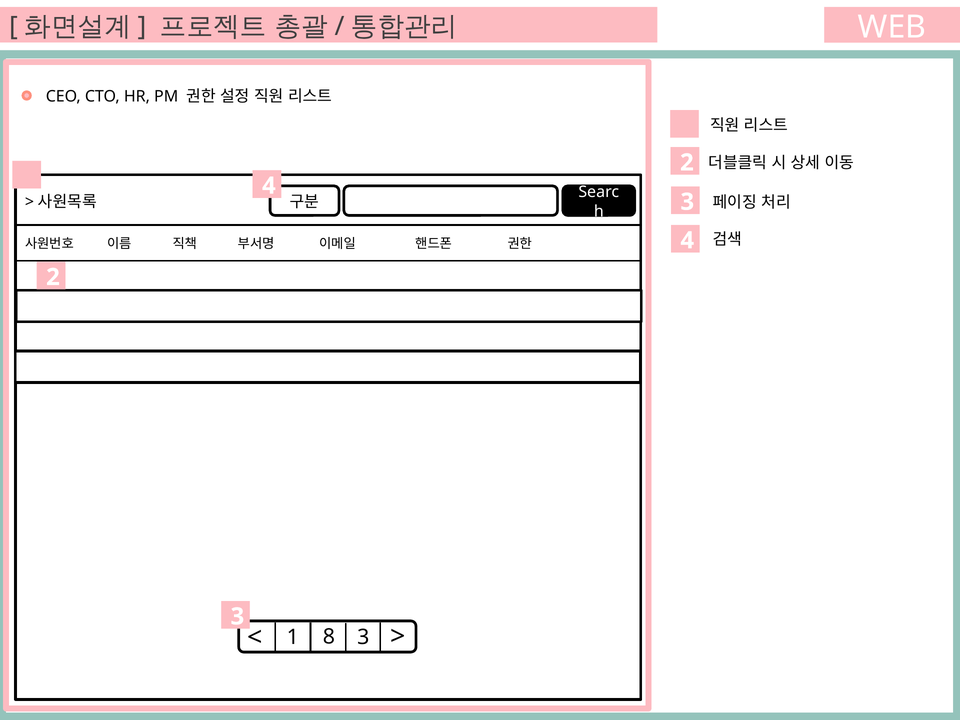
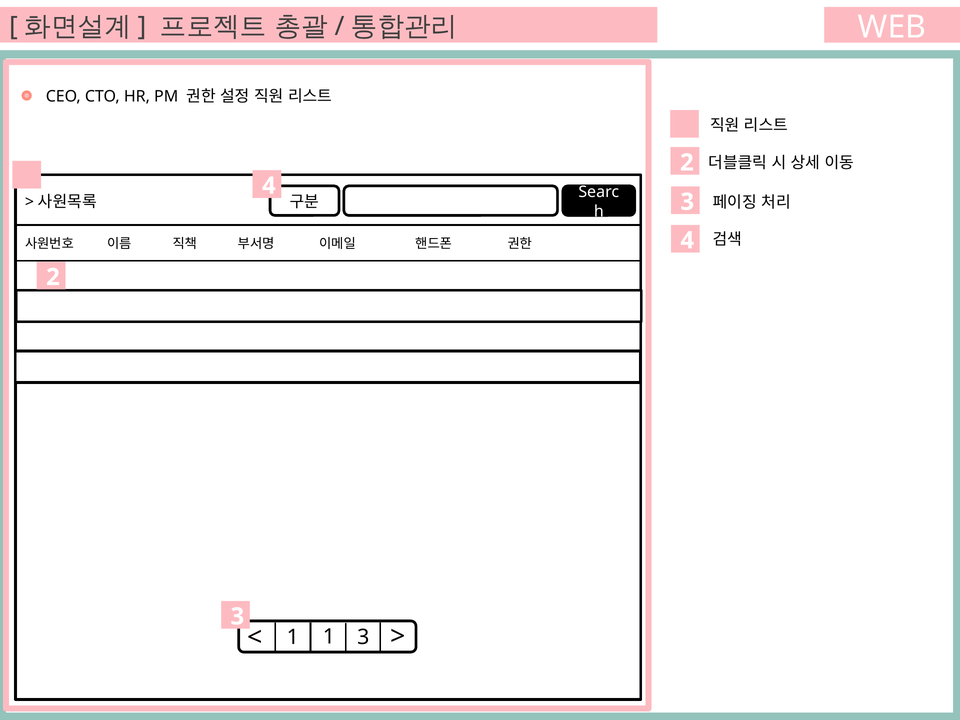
1 8: 8 -> 1
